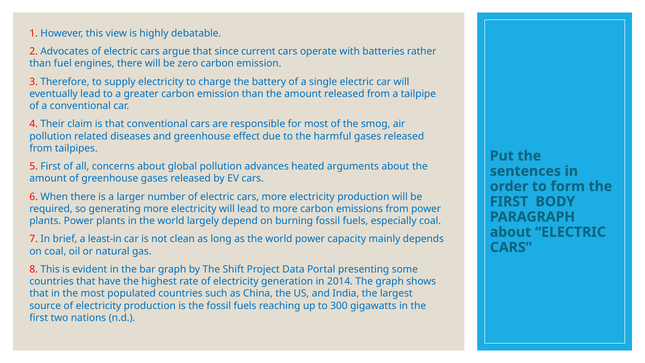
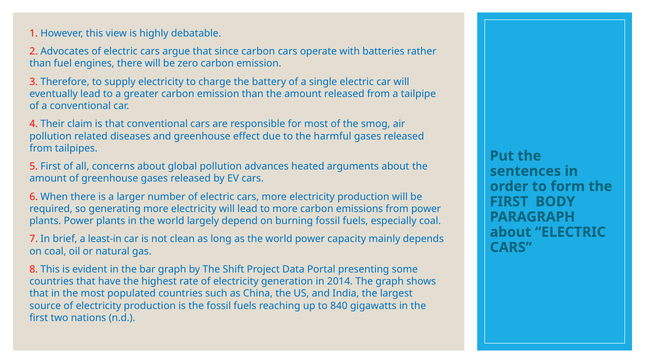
since current: current -> carbon
300: 300 -> 840
